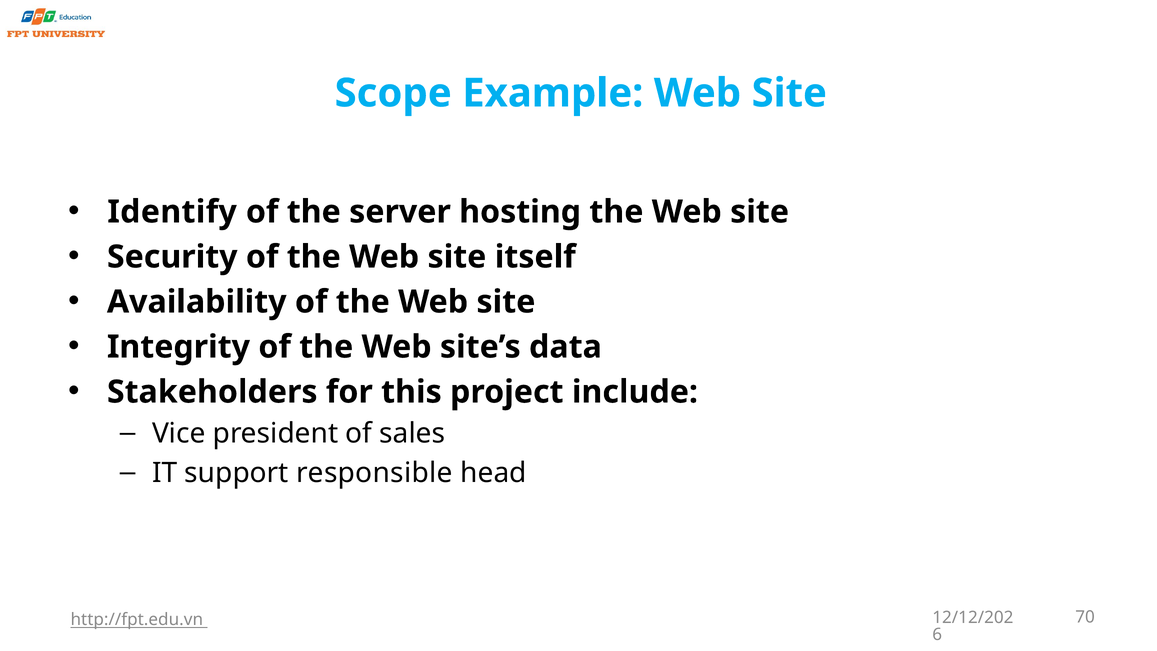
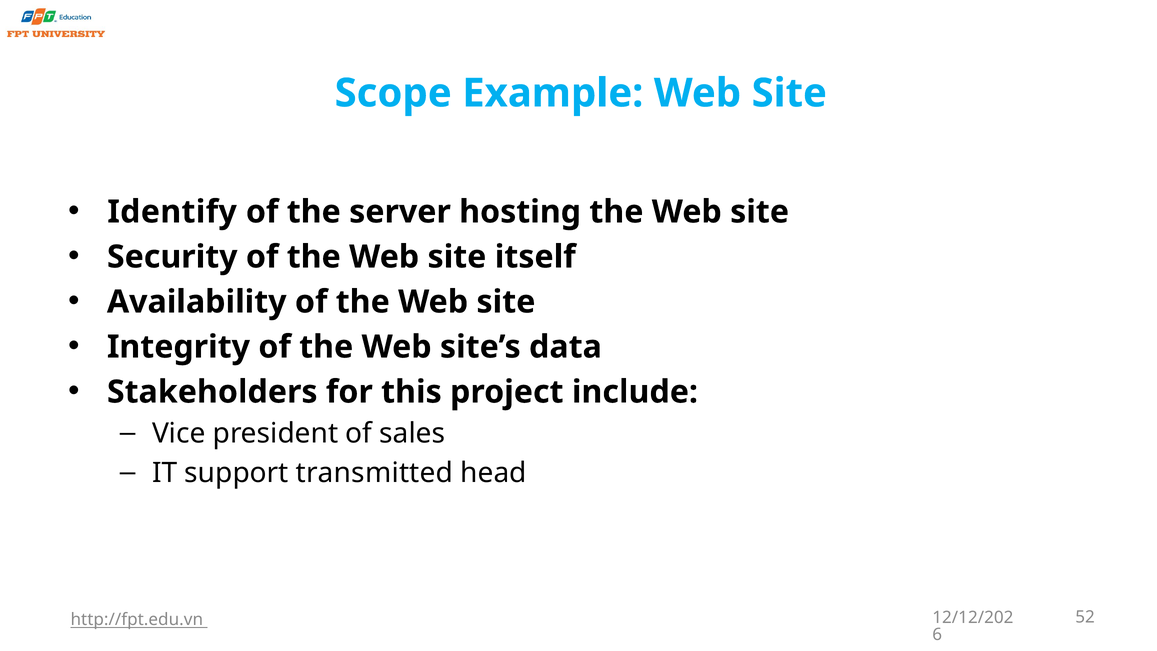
responsible: responsible -> transmitted
70: 70 -> 52
